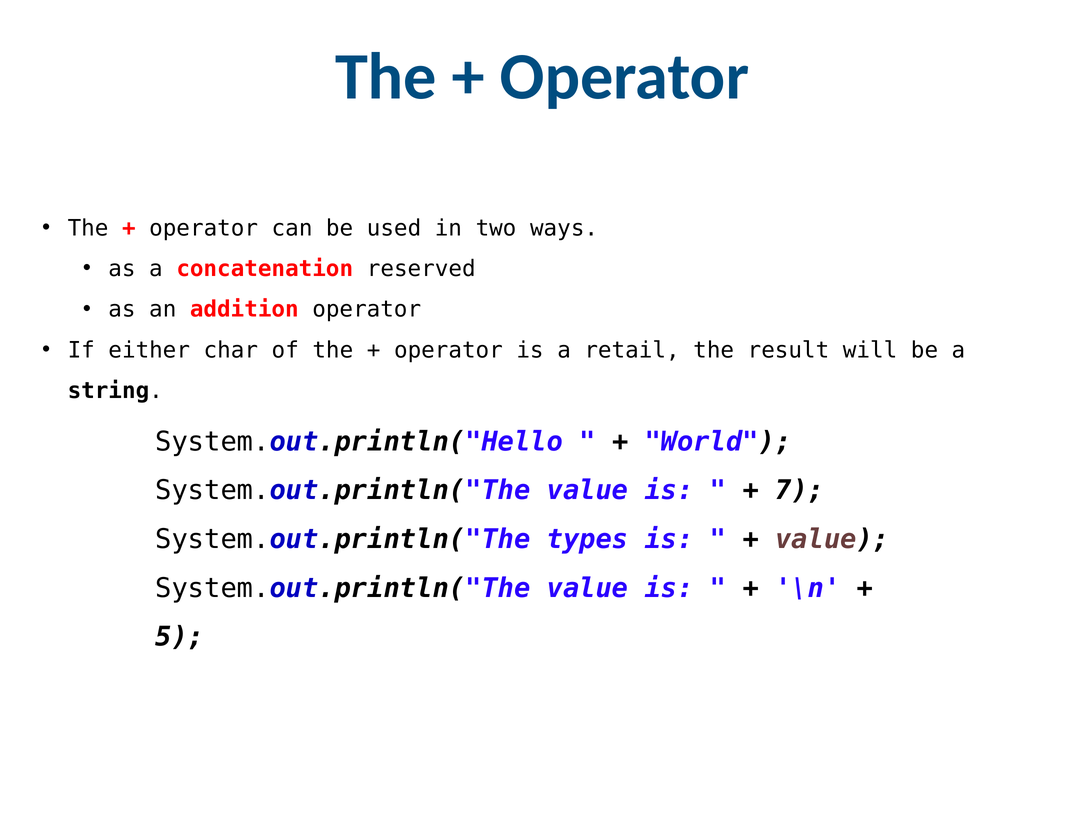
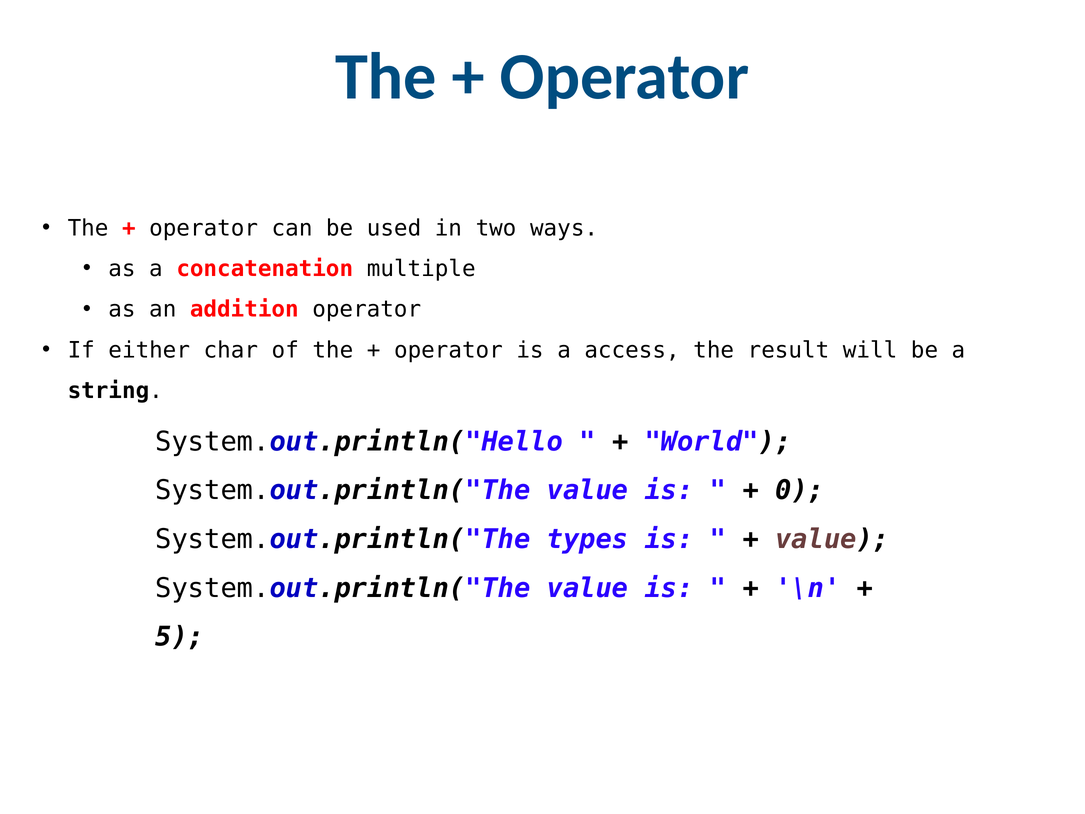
reserved: reserved -> multiple
retail: retail -> access
7: 7 -> 0
